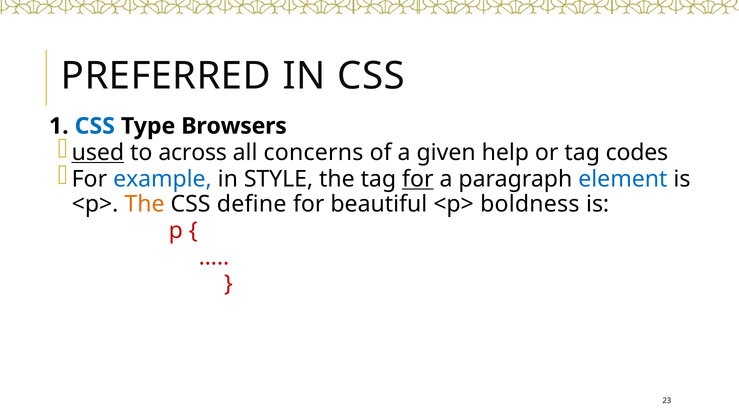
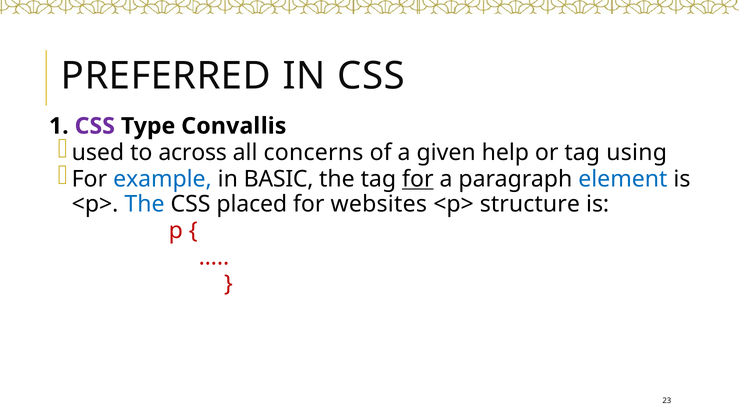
CSS at (95, 126) colour: blue -> purple
Browsers: Browsers -> Convallis
used underline: present -> none
codes: codes -> using
STYLE: STYLE -> BASIC
The at (144, 204) colour: orange -> blue
define: define -> placed
beautiful: beautiful -> websites
boldness: boldness -> structure
